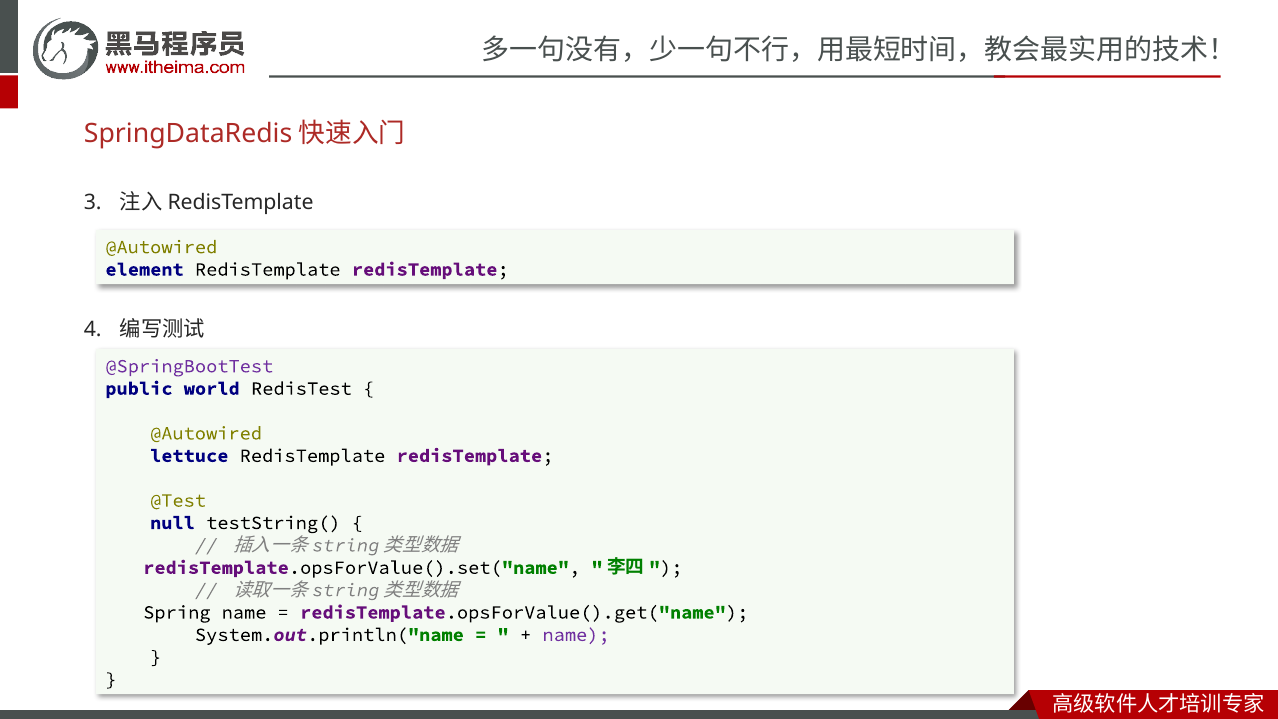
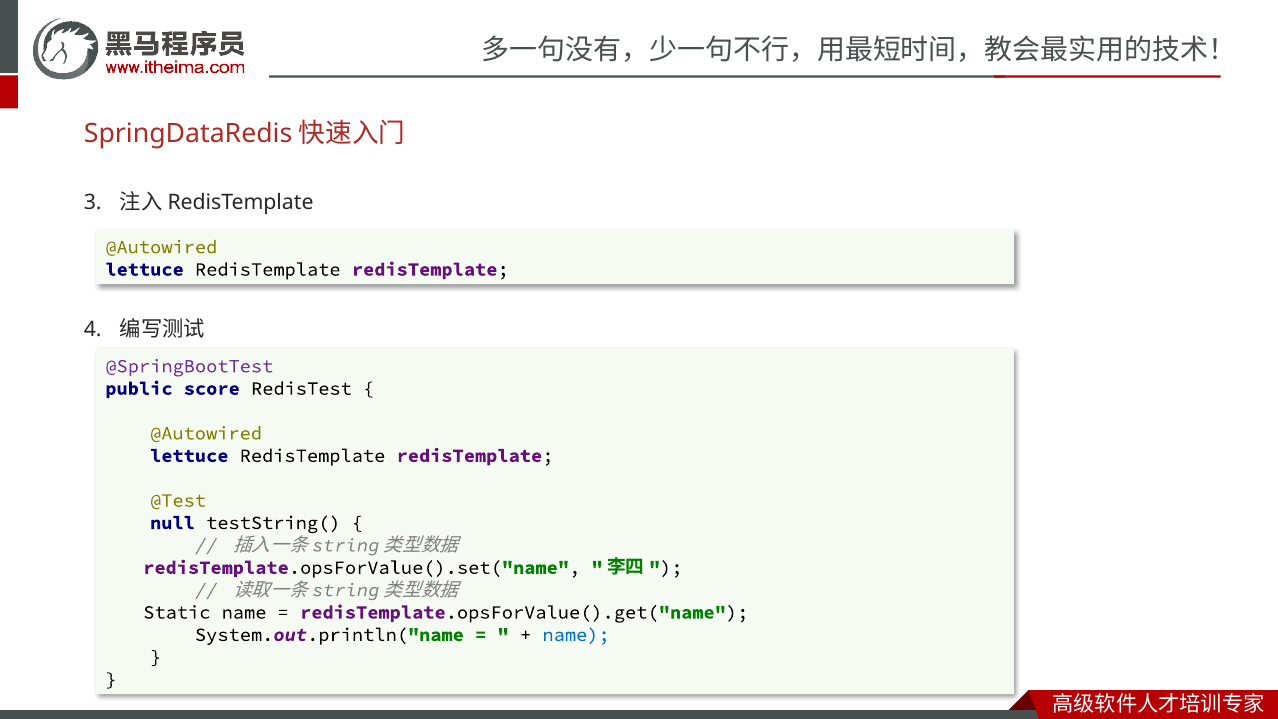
element at (145, 269): element -> lettuce
world: world -> score
Spring: Spring -> Static
name at (576, 635) colour: purple -> blue
